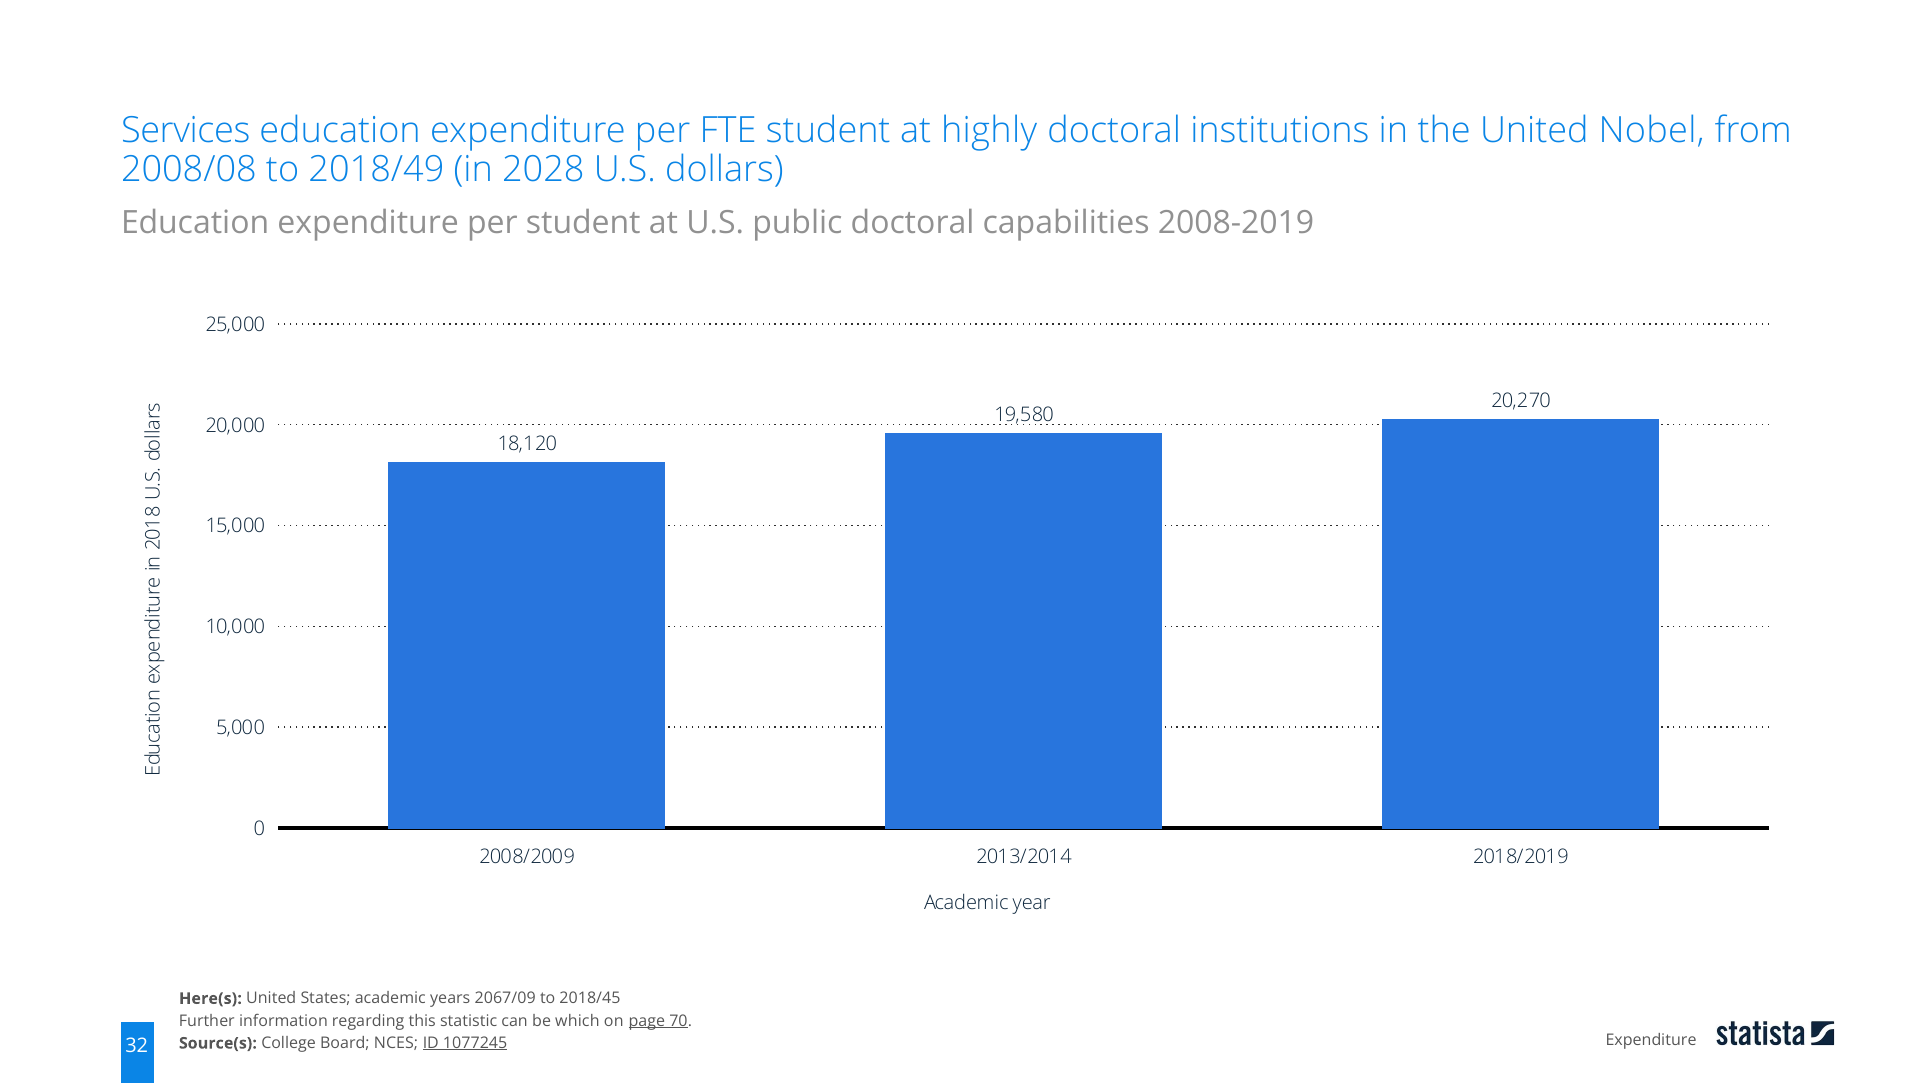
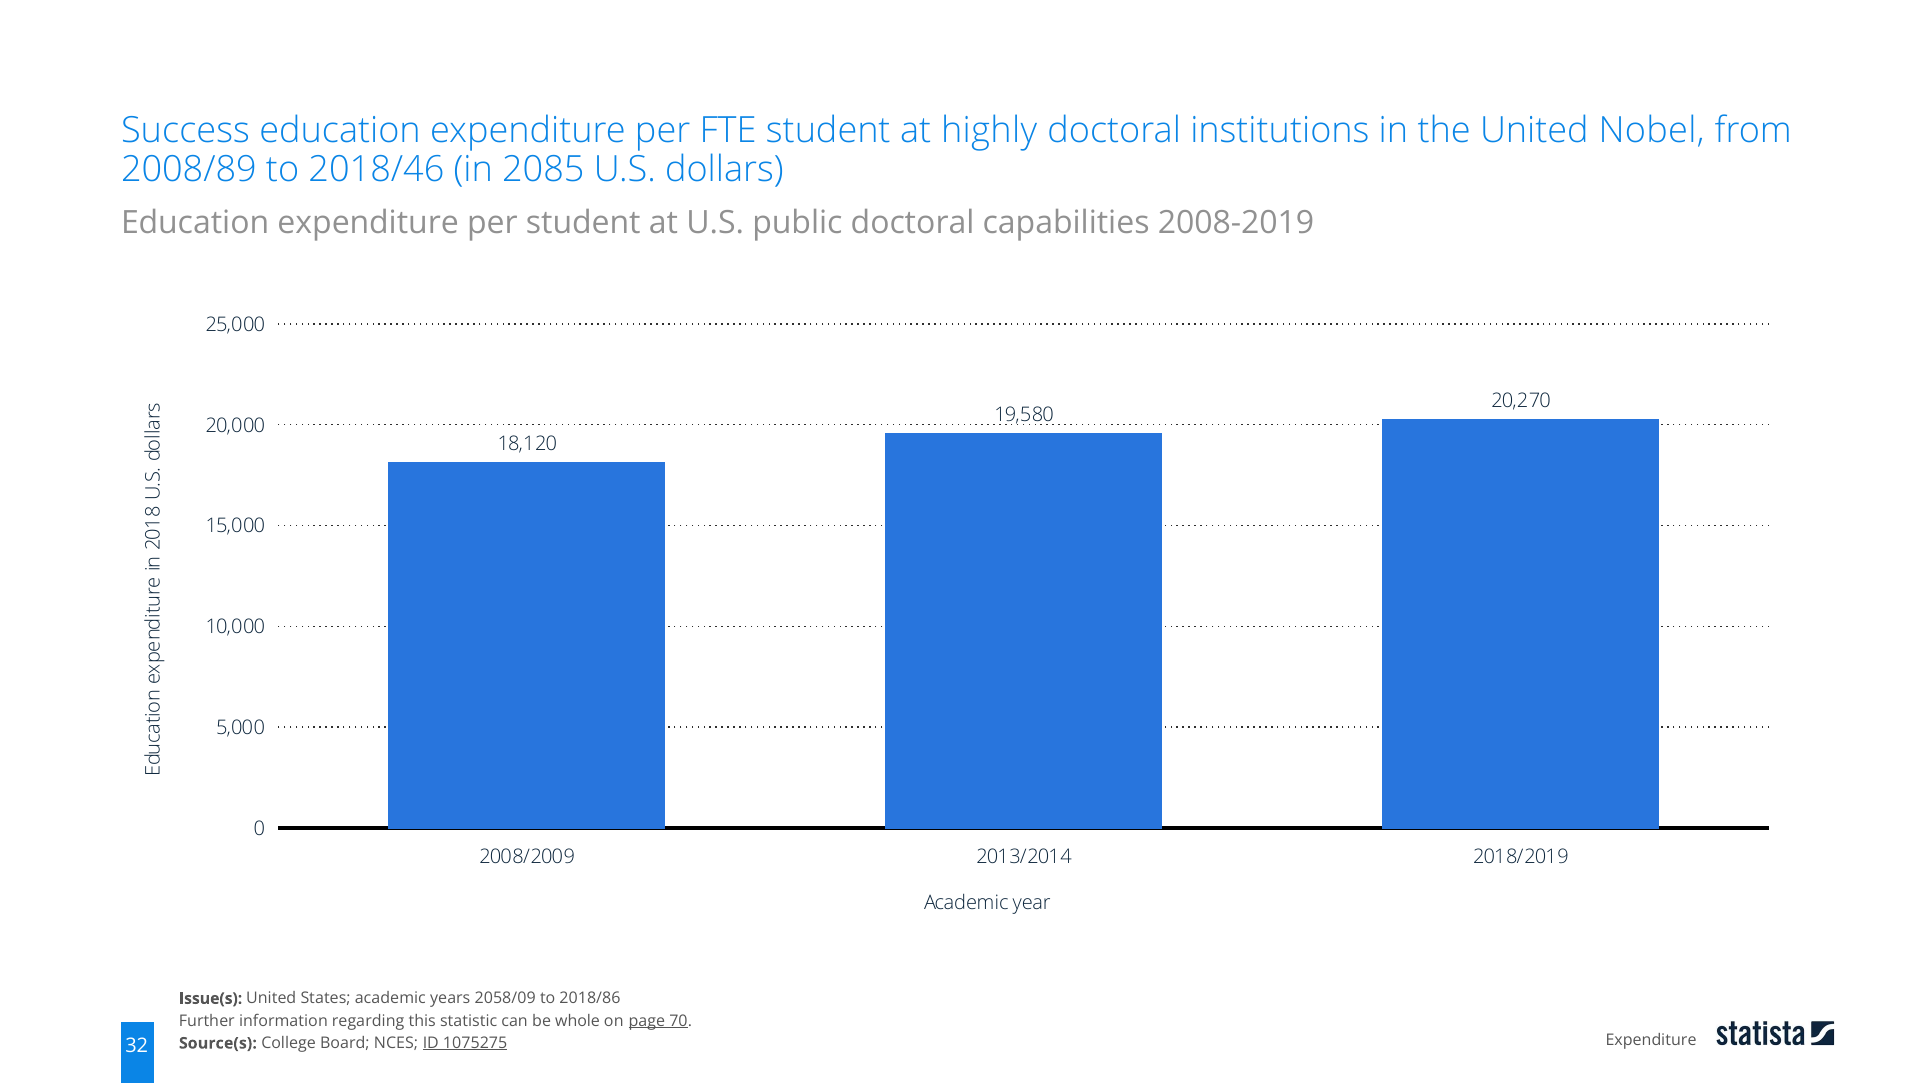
Services: Services -> Success
2008/08: 2008/08 -> 2008/89
2018/49: 2018/49 -> 2018/46
2028: 2028 -> 2085
Here(s: Here(s -> Issue(s
2067/09: 2067/09 -> 2058/09
2018/45: 2018/45 -> 2018/86
which: which -> whole
1077245: 1077245 -> 1075275
